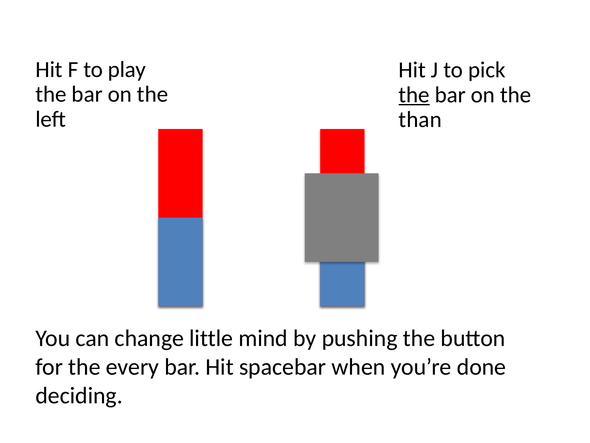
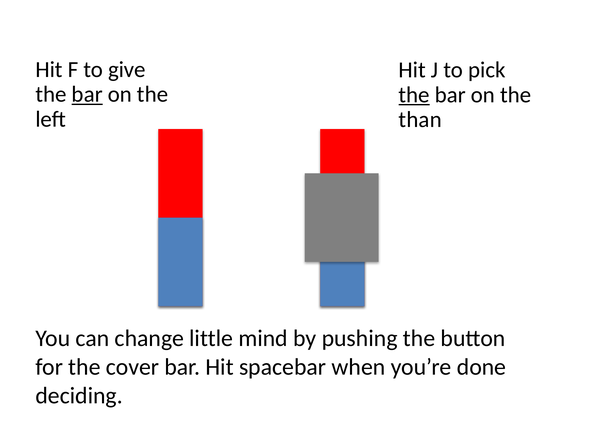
play: play -> give
bar at (87, 94) underline: none -> present
every: every -> cover
